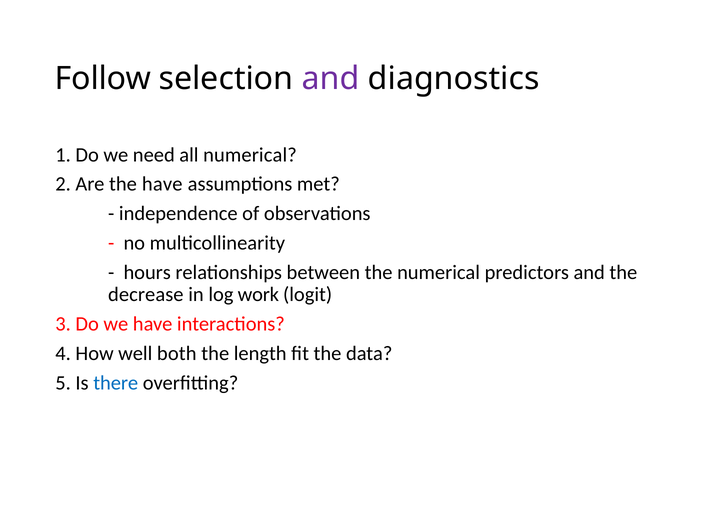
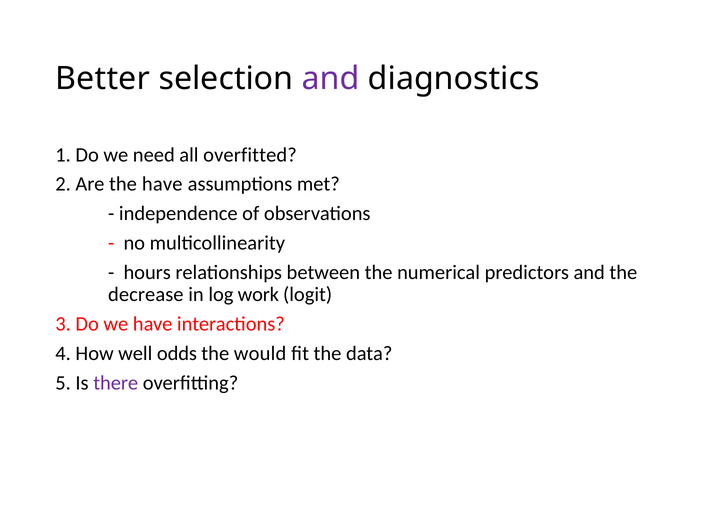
Follow: Follow -> Better
all numerical: numerical -> overfitted
both: both -> odds
length: length -> would
there colour: blue -> purple
